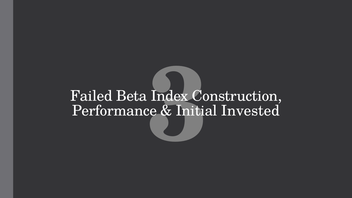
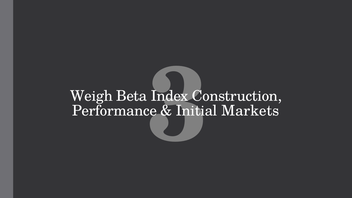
Failed: Failed -> Weigh
Invested: Invested -> Markets
